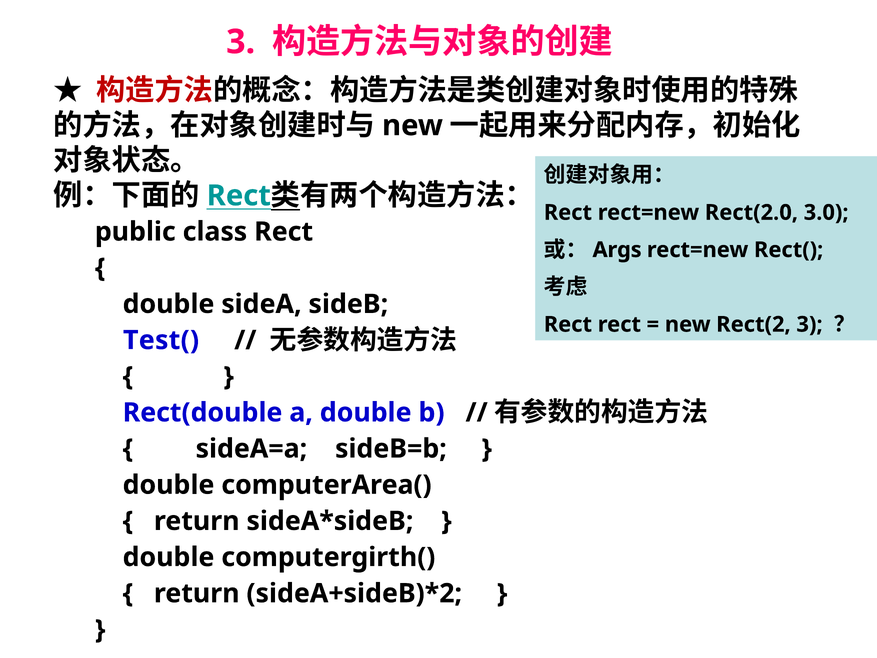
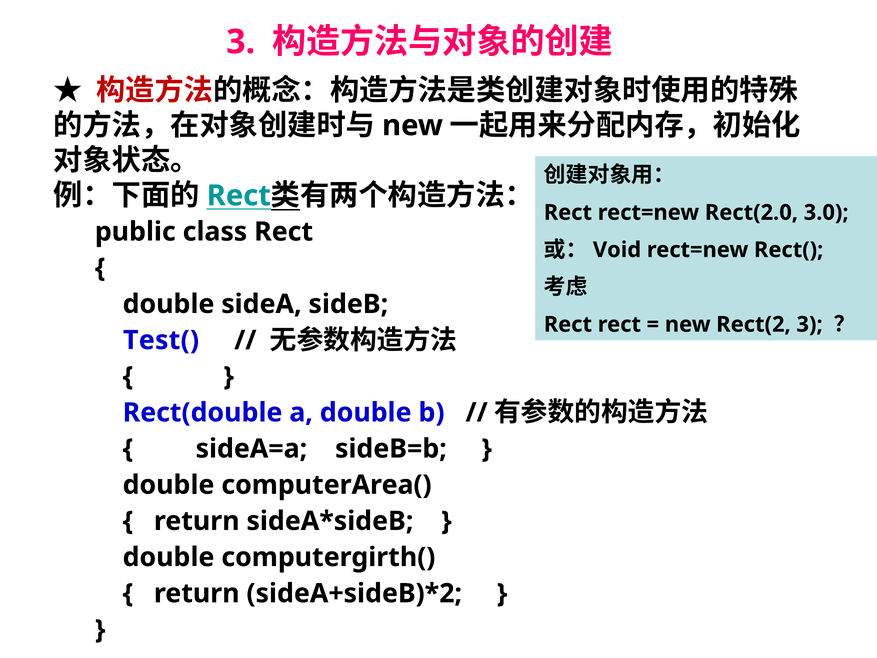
Args: Args -> Void
